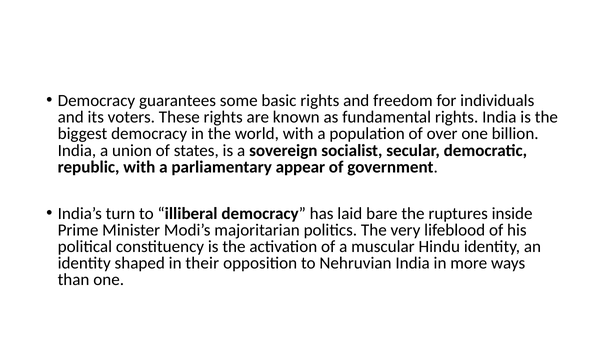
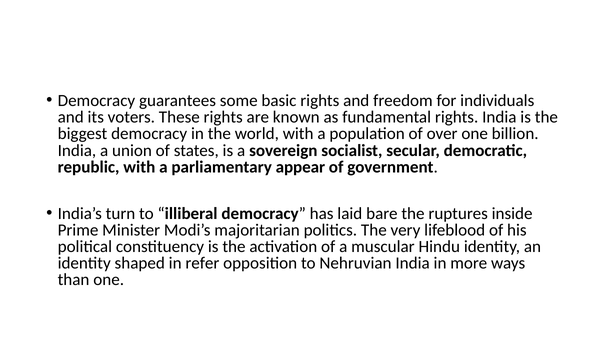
their: their -> refer
